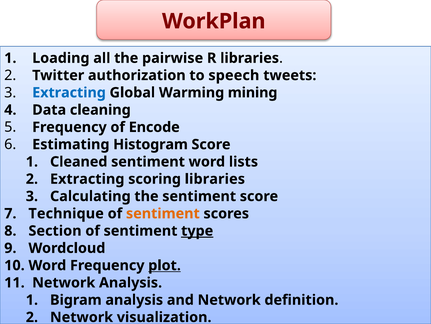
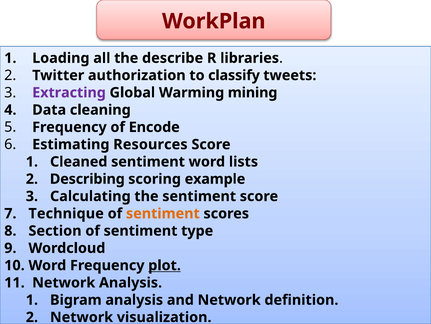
pairwise: pairwise -> describe
speech: speech -> classify
Extracting at (69, 92) colour: blue -> purple
Histogram: Histogram -> Resources
Extracting at (87, 179): Extracting -> Describing
scoring libraries: libraries -> example
type underline: present -> none
